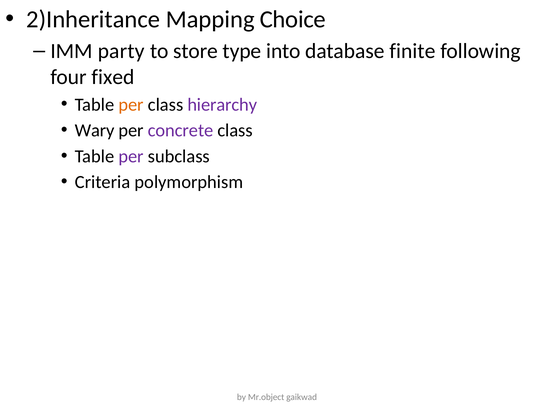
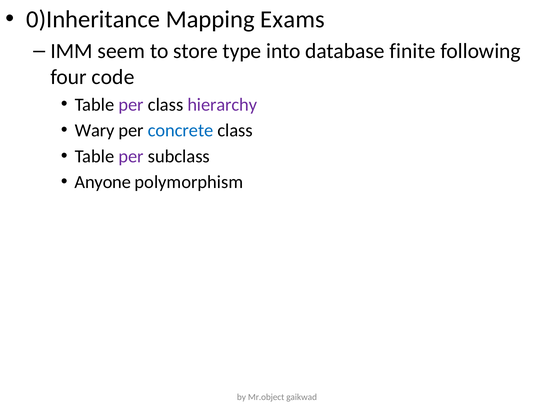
2)Inheritance: 2)Inheritance -> 0)Inheritance
Choice: Choice -> Exams
party: party -> seem
fixed: fixed -> code
per at (131, 104) colour: orange -> purple
concrete colour: purple -> blue
Criteria: Criteria -> Anyone
